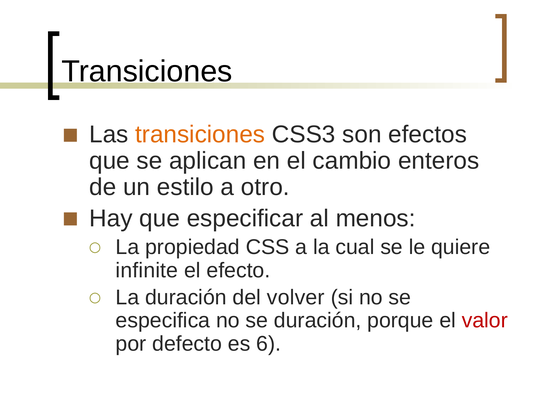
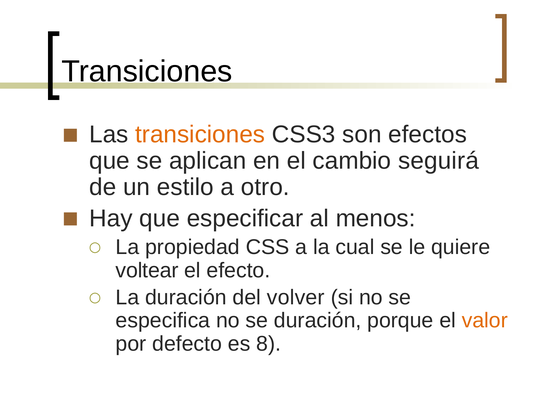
enteros: enteros -> seguirá
infinite: infinite -> voltear
valor colour: red -> orange
6: 6 -> 8
